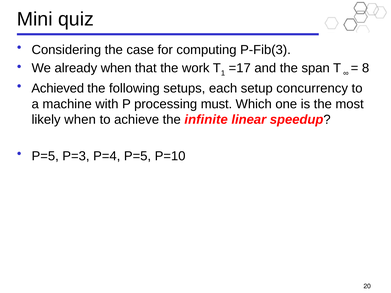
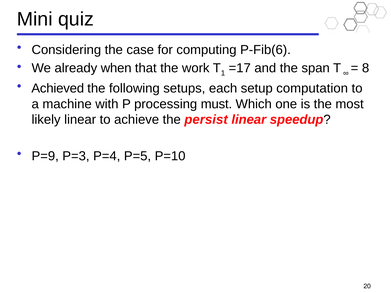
P-Fib(3: P-Fib(3 -> P-Fib(6
concurrency: concurrency -> computation
likely when: when -> linear
infinite: infinite -> persist
P=5 at (45, 156): P=5 -> P=9
